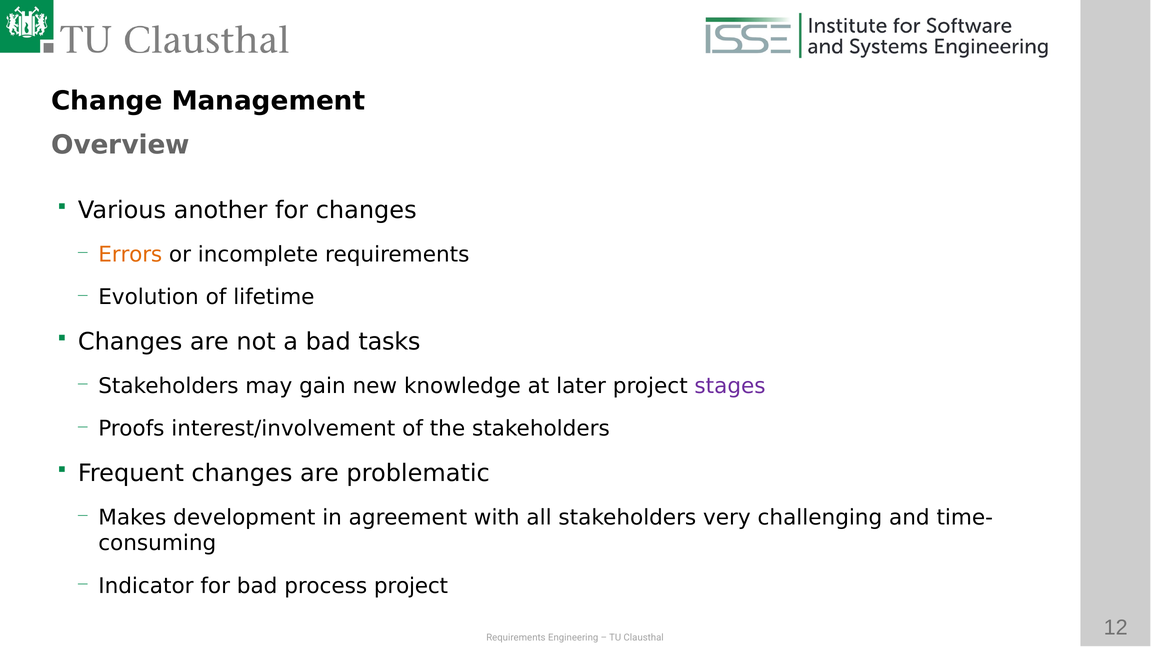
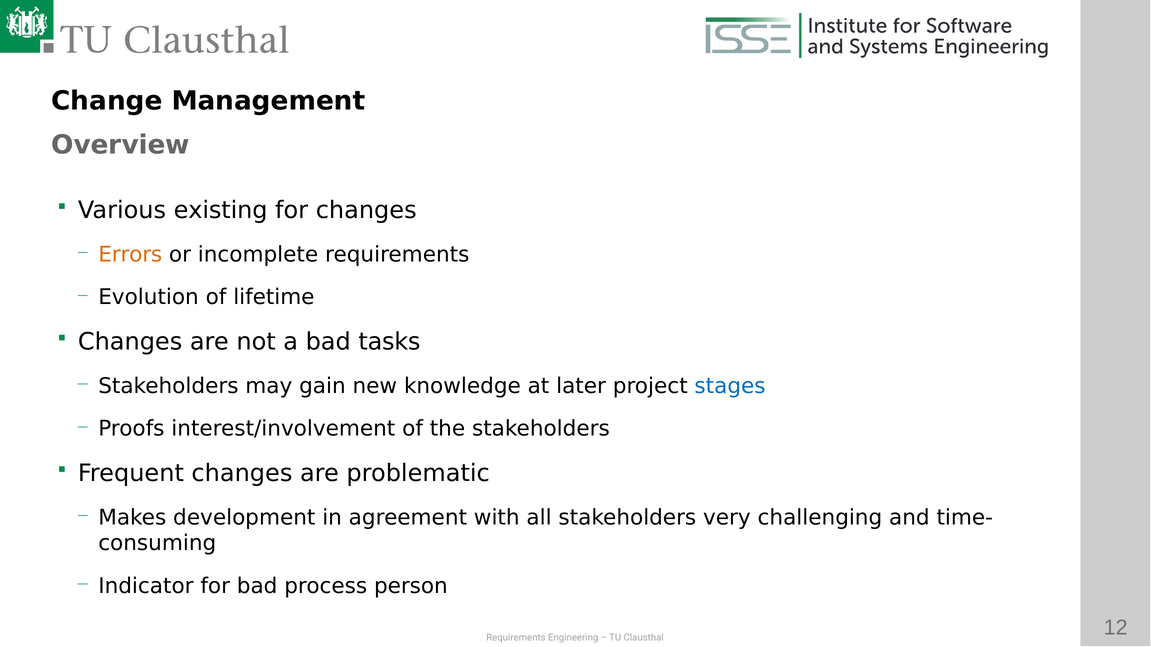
another: another -> existing
stages colour: purple -> blue
process project: project -> person
